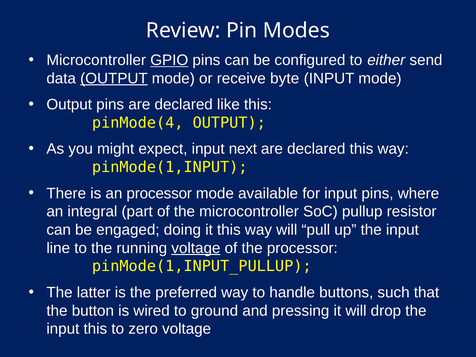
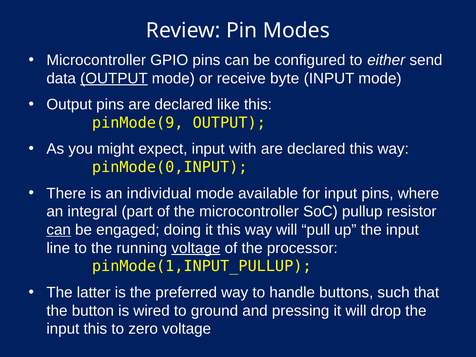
GPIO underline: present -> none
pinMode(4: pinMode(4 -> pinMode(9
next: next -> with
pinMode(1,INPUT: pinMode(1,INPUT -> pinMode(0,INPUT
an processor: processor -> individual
can at (59, 230) underline: none -> present
